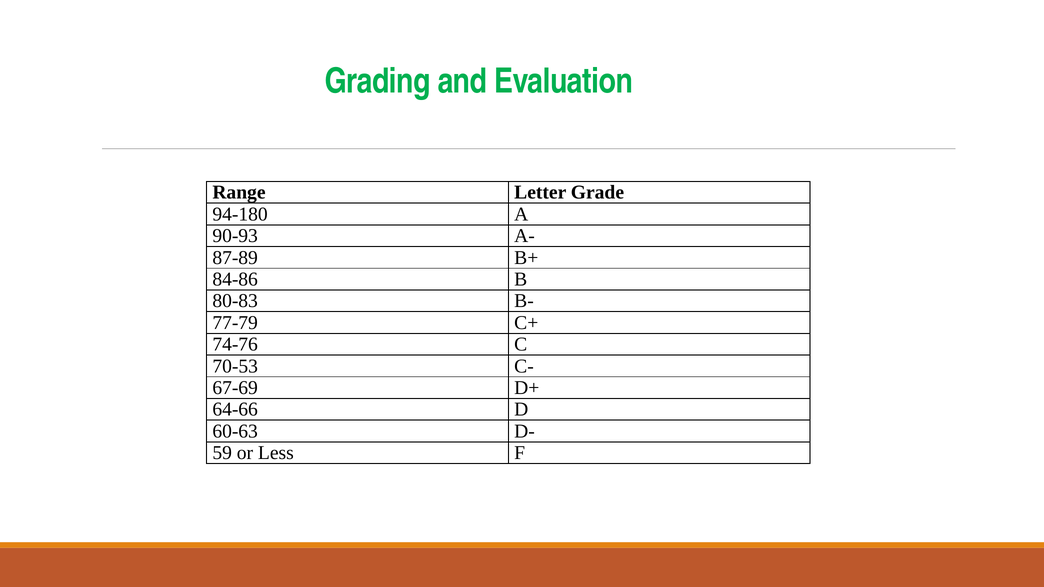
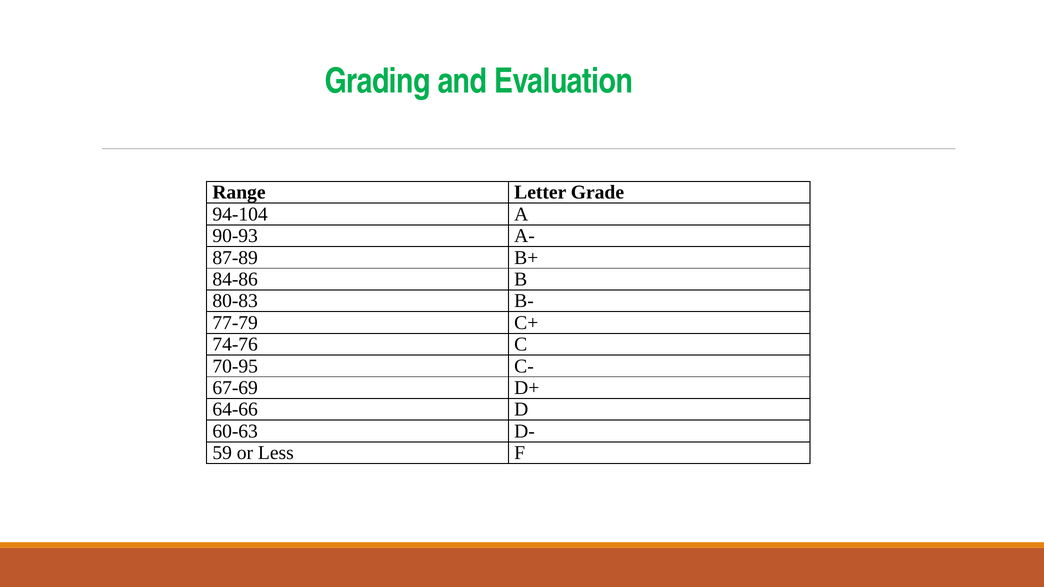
94-180: 94-180 -> 94-104
70-53: 70-53 -> 70-95
